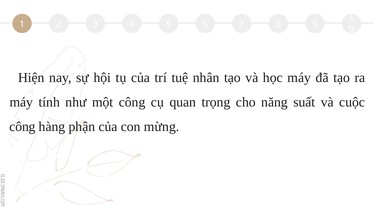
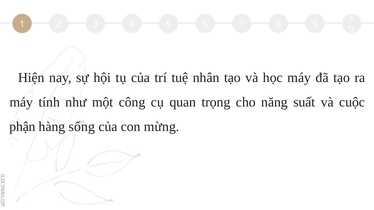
công at (23, 127): công -> phận
phận: phận -> sống
